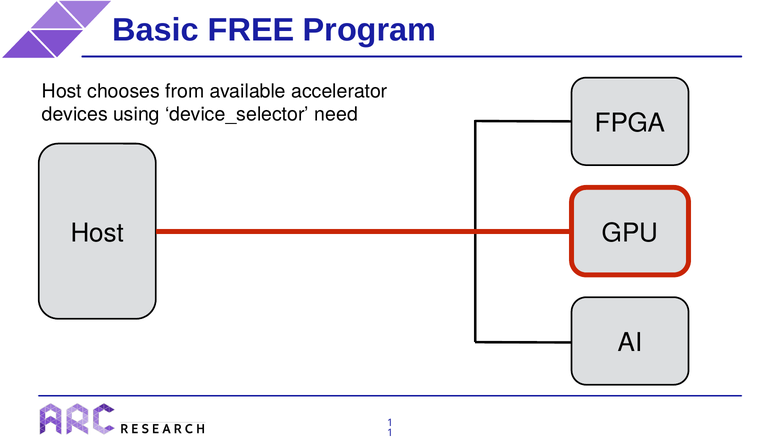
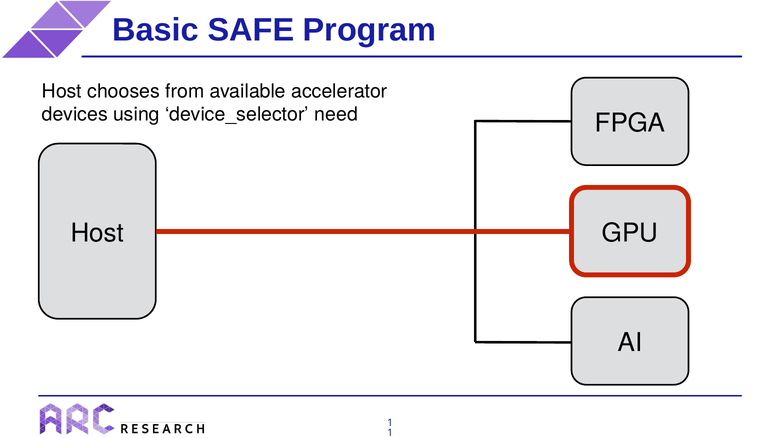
FREE: FREE -> SAFE
